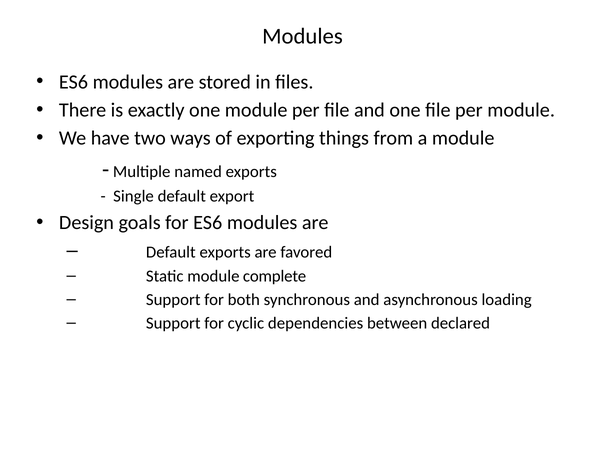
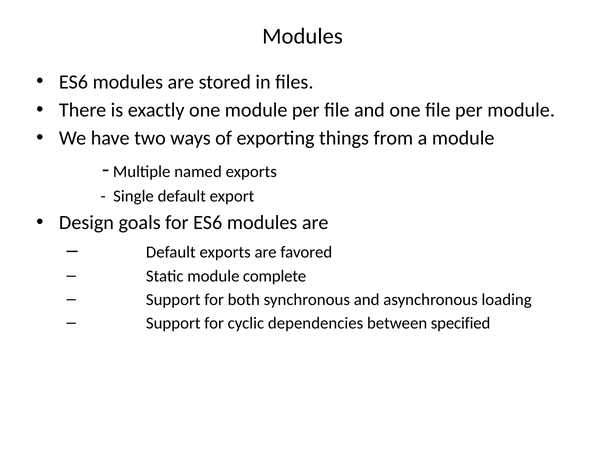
declared: declared -> specified
